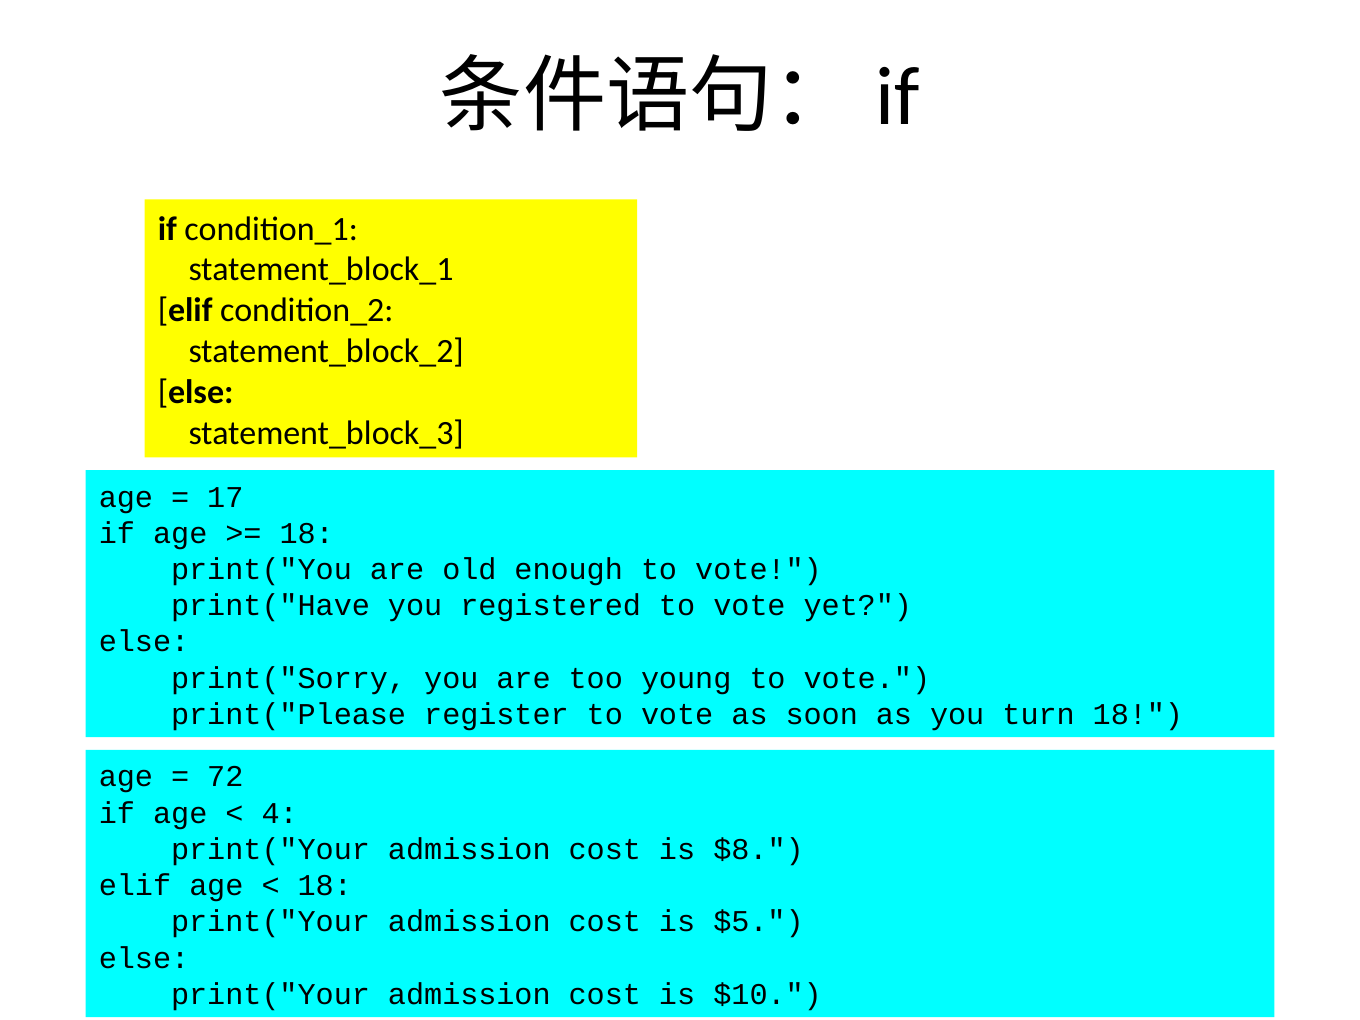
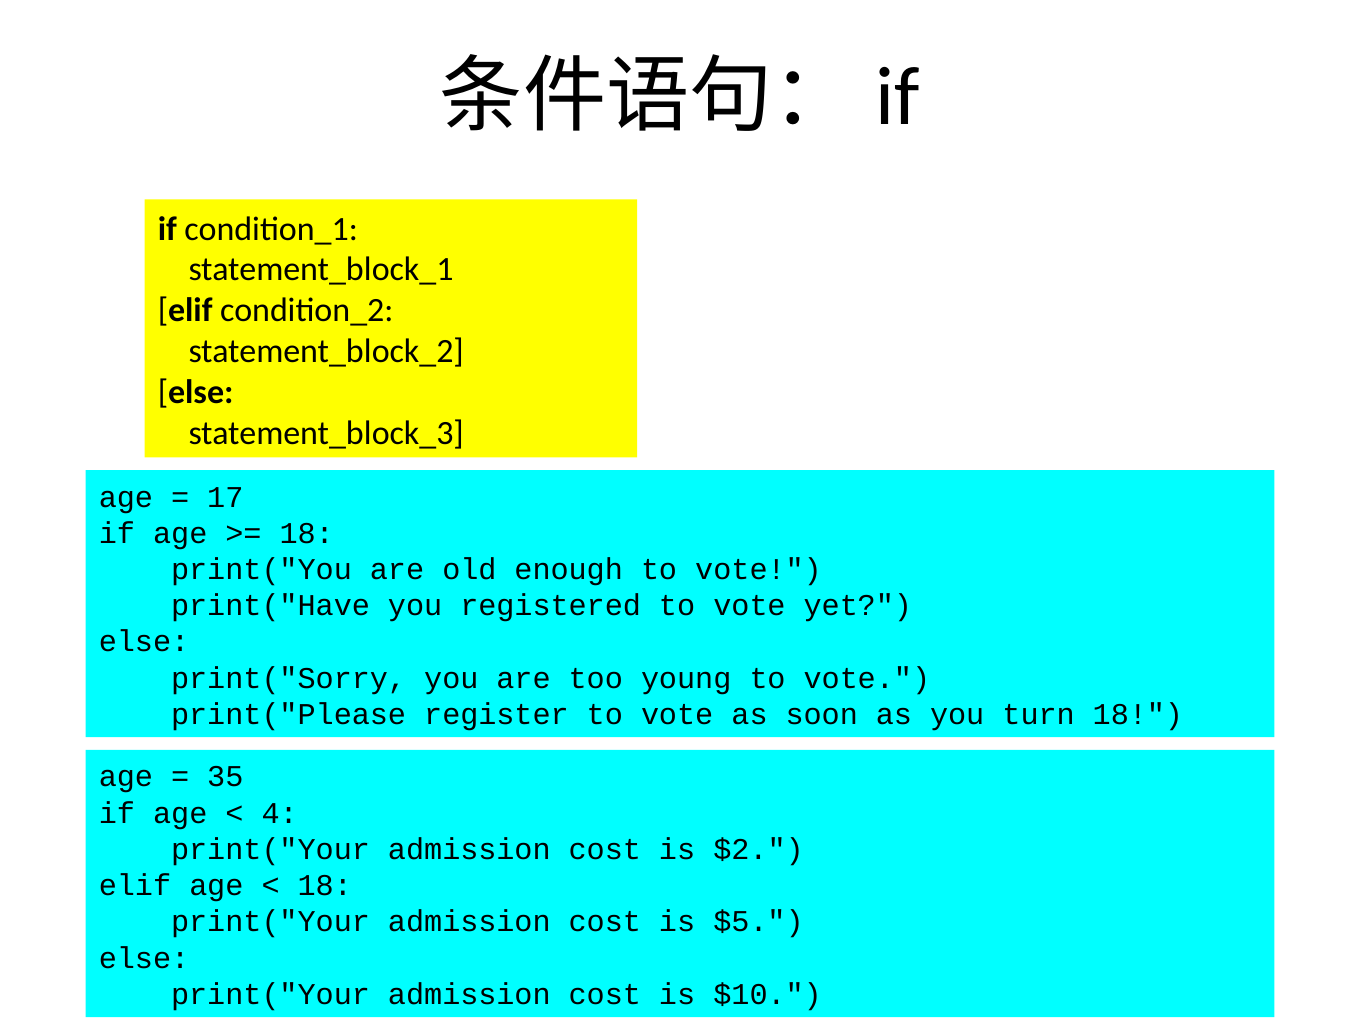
72: 72 -> 35
$8: $8 -> $2
